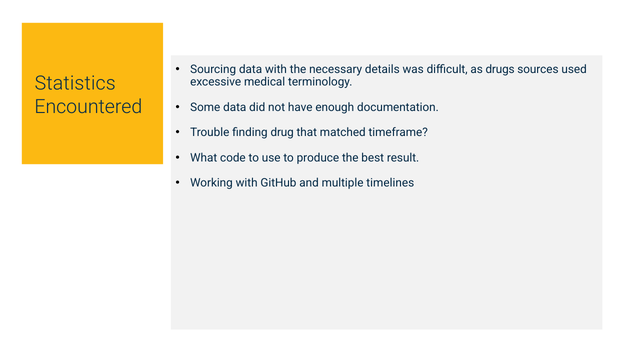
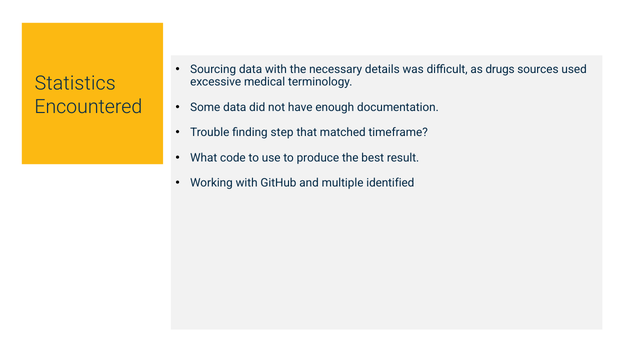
drug: drug -> step
timelines: timelines -> identified
